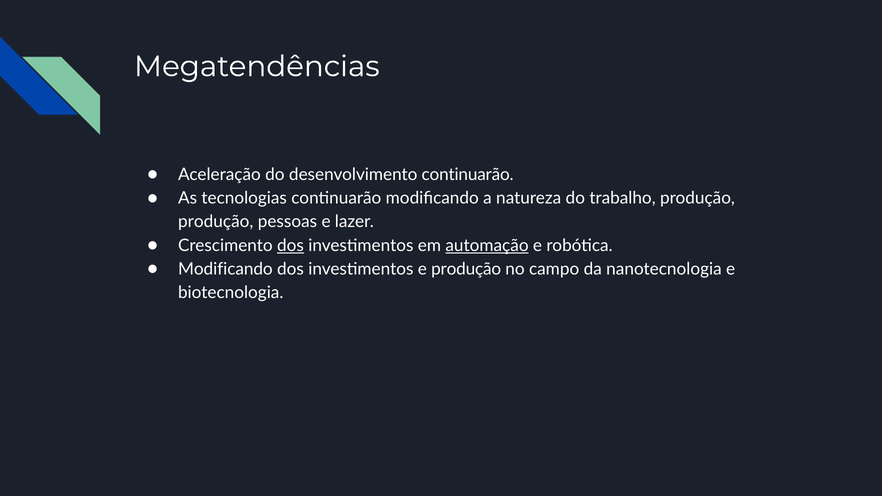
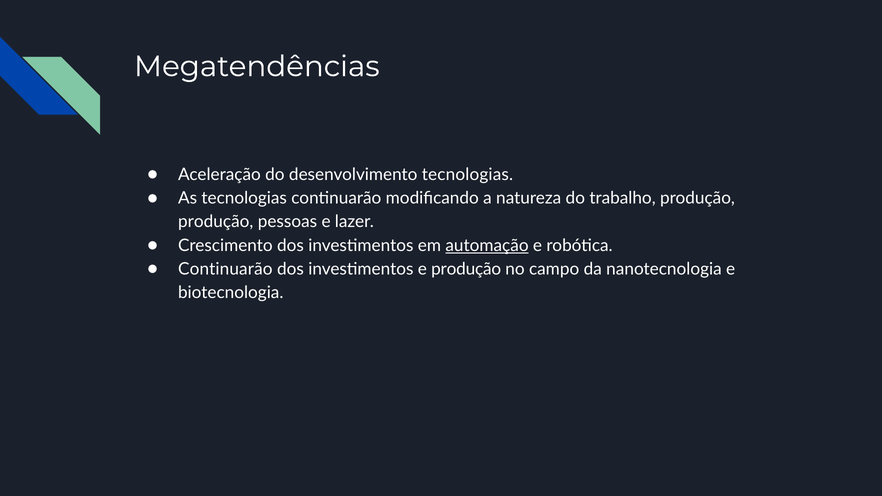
desenvolvimento continuarão: continuarão -> tecnologias
dos at (290, 246) underline: present -> none
Modificando at (225, 269): Modificando -> Continuarão
